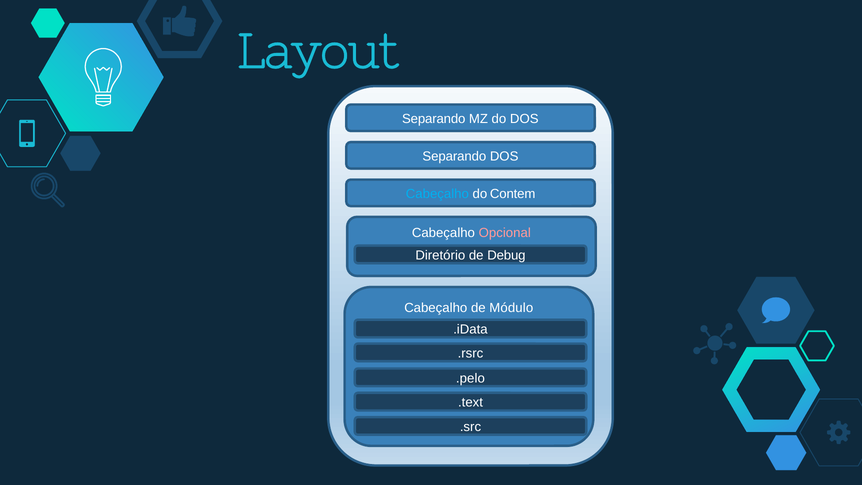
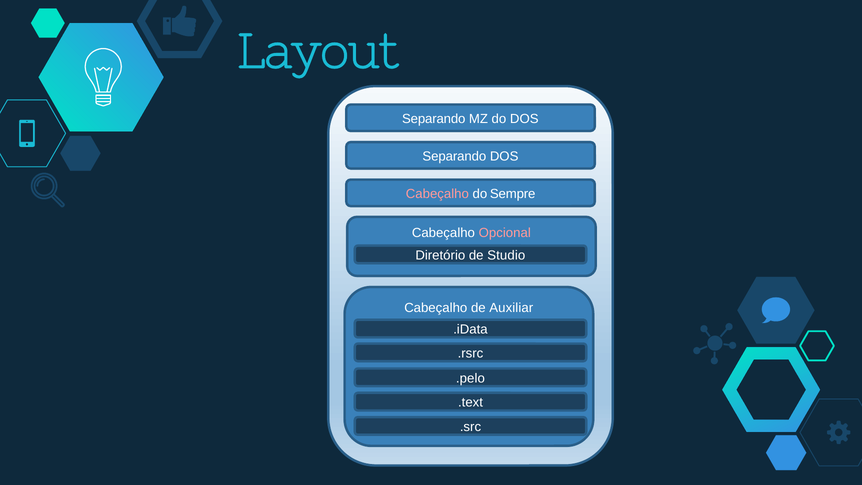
Cabeçalho at (437, 194) colour: light blue -> pink
Contem: Contem -> Sempre
Debug: Debug -> Studio
Módulo: Módulo -> Auxiliar
